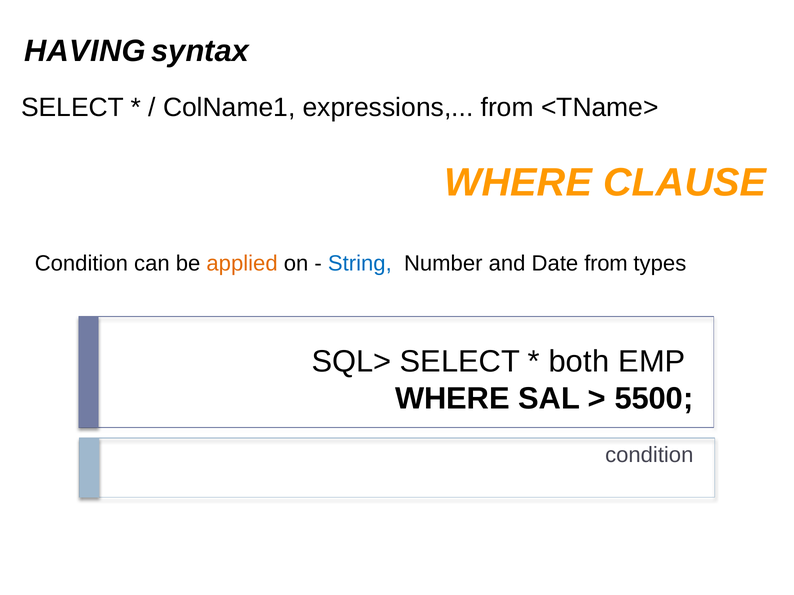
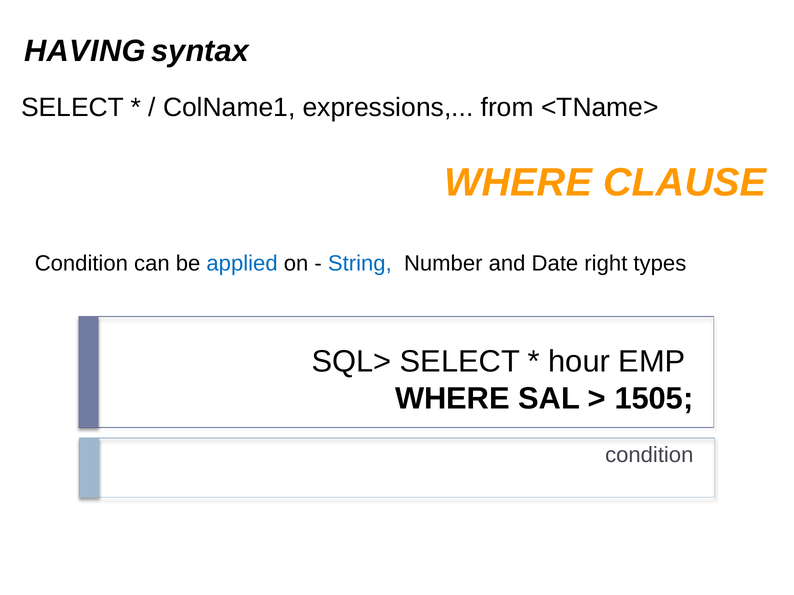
applied colour: orange -> blue
Date from: from -> right
both: both -> hour
5500: 5500 -> 1505
